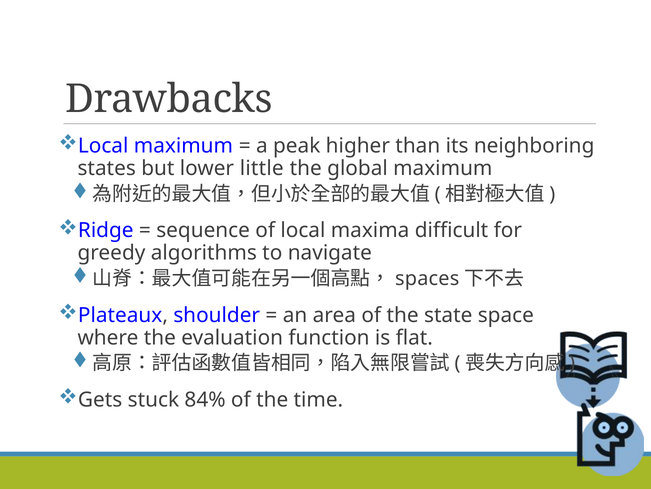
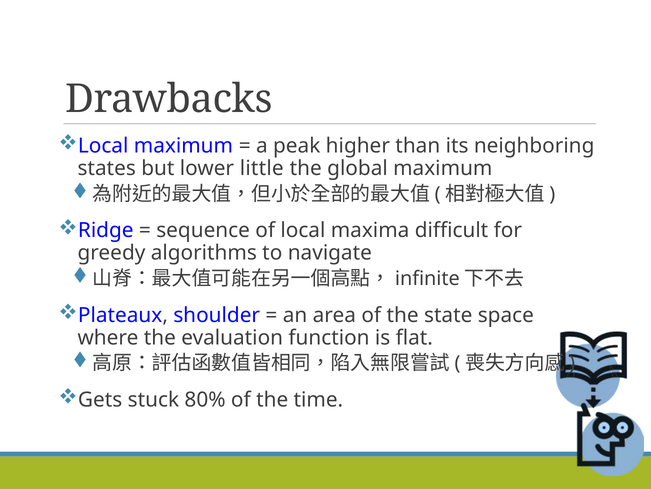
spaces: spaces -> infinite
84%: 84% -> 80%
